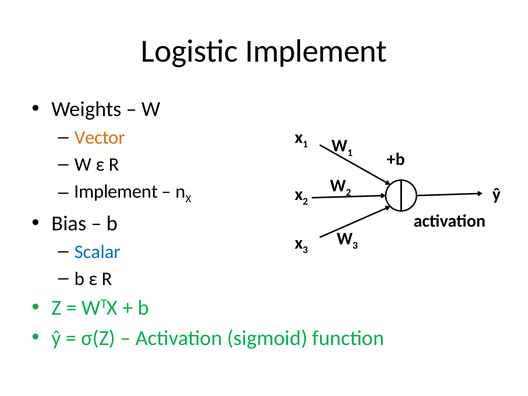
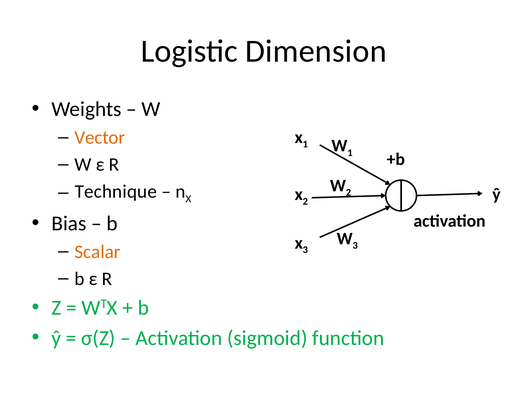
Logistic Implement: Implement -> Dimension
Implement at (116, 191): Implement -> Technique
Scalar colour: blue -> orange
